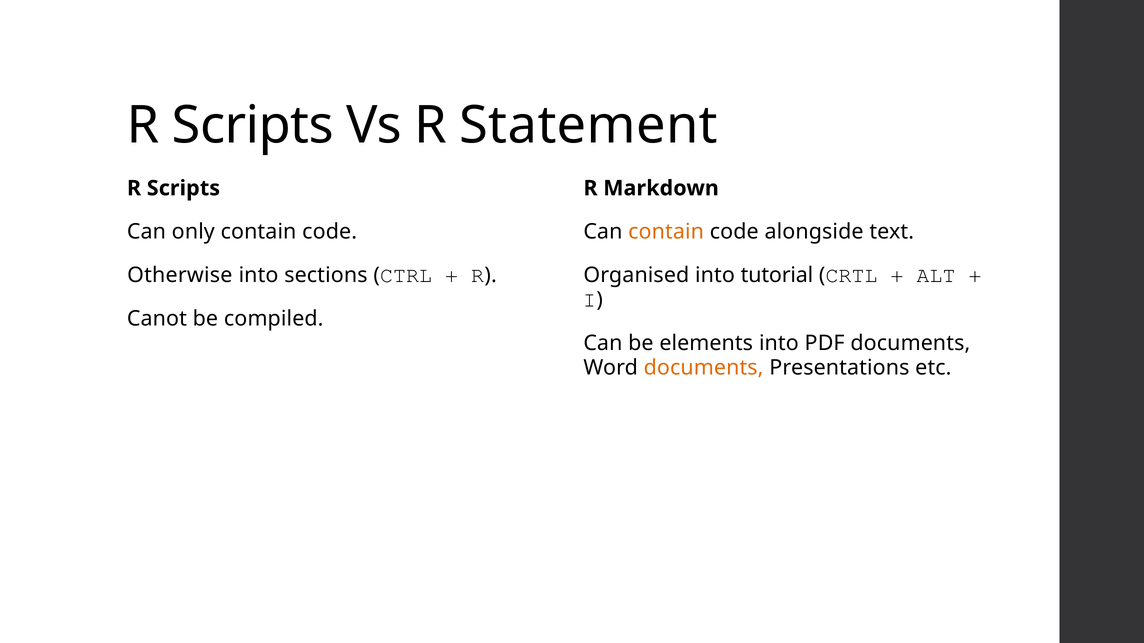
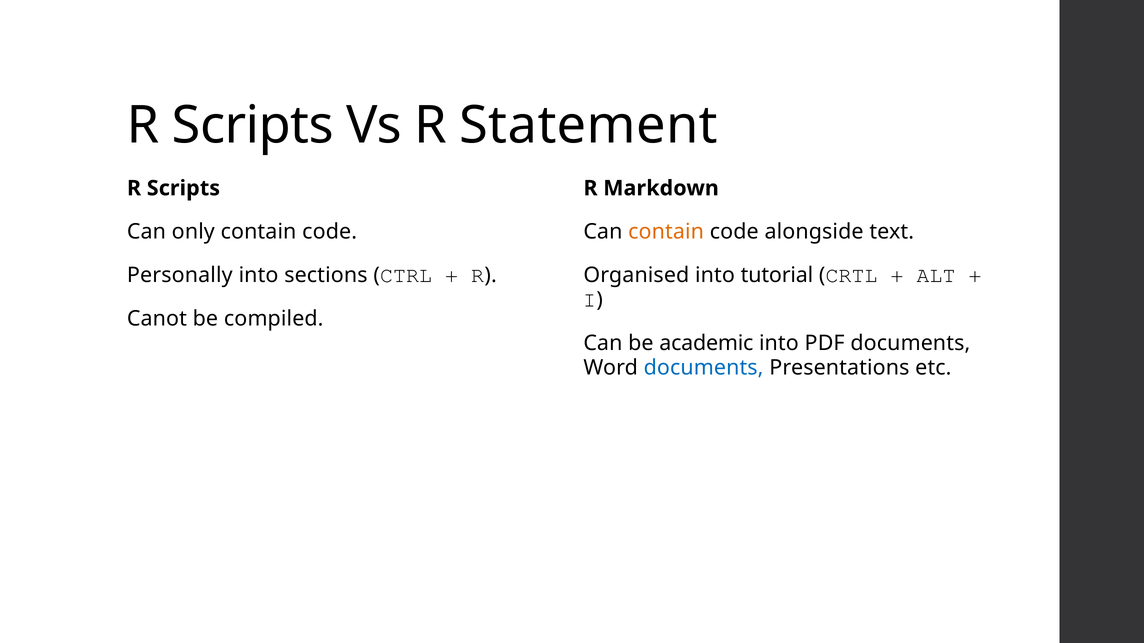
Otherwise: Otherwise -> Personally
elements: elements -> academic
documents at (704, 368) colour: orange -> blue
